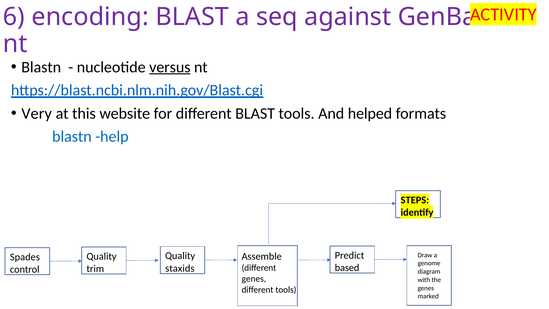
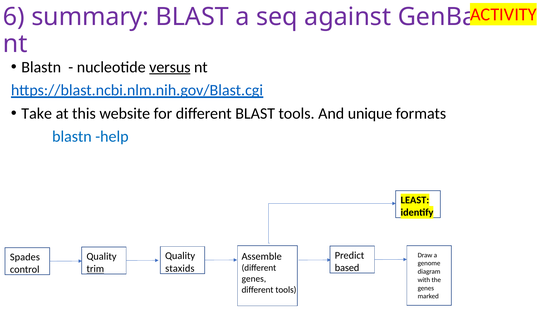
encoding: encoding -> summary
Very: Very -> Take
helped: helped -> unique
STEPS: STEPS -> LEAST
trim underline: none -> present
